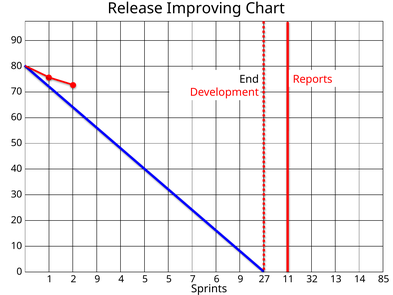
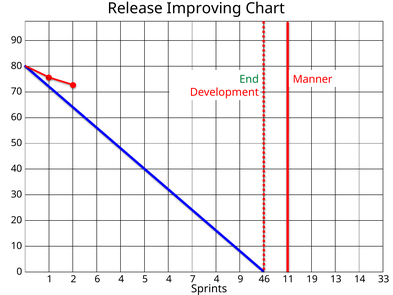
Reports: Reports -> Manner
End colour: black -> green
2 9: 9 -> 6
5 5: 5 -> 4
7 6: 6 -> 4
27: 27 -> 46
32: 32 -> 19
85: 85 -> 33
